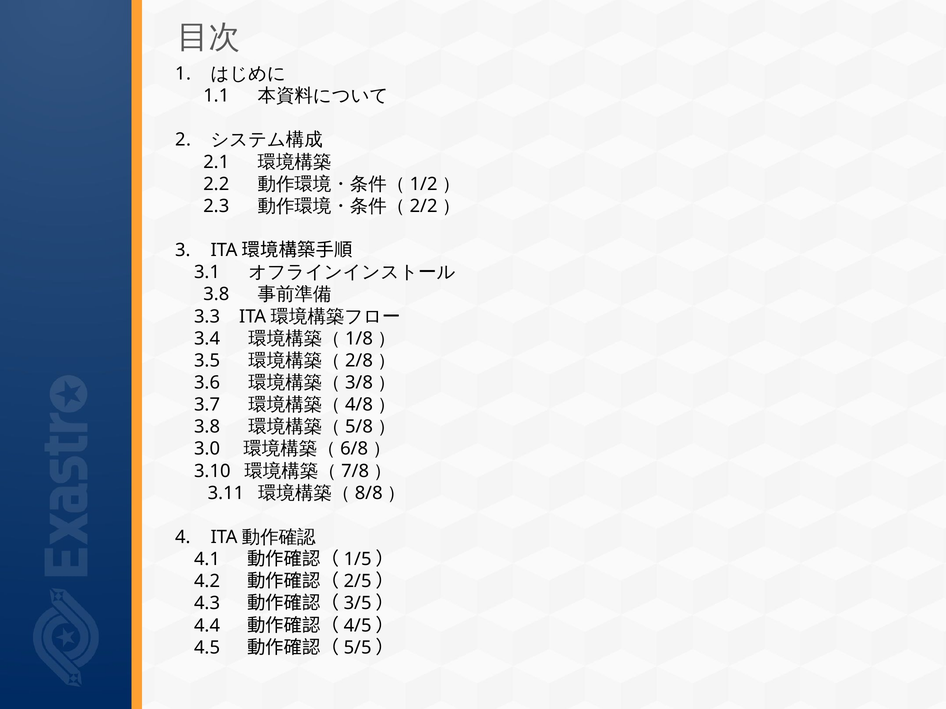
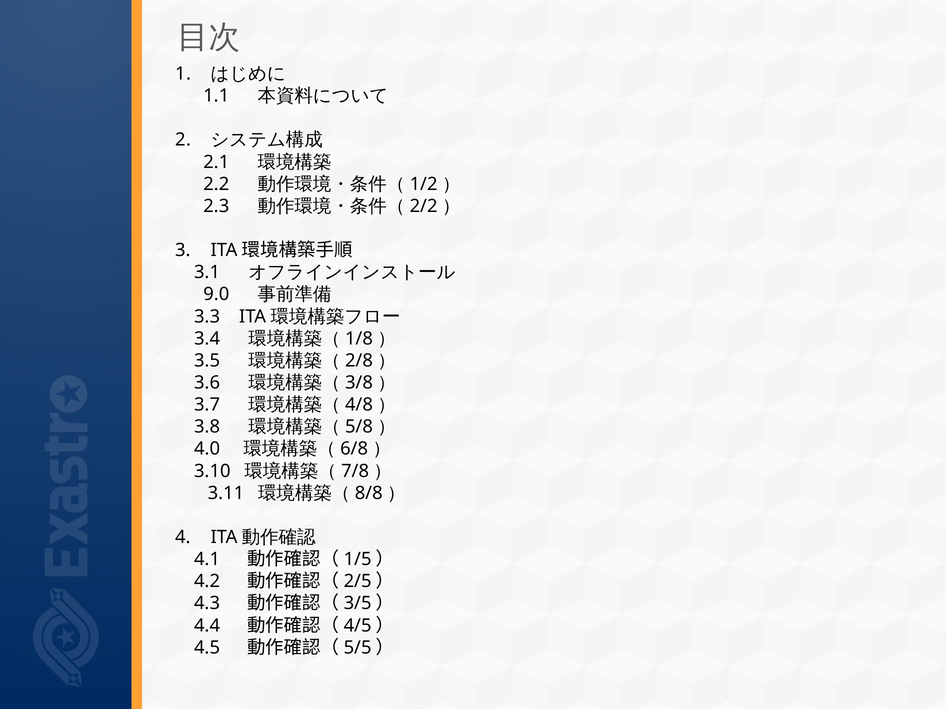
3.8 at (216, 295): 3.8 -> 9.0
3.0: 3.0 -> 4.0
